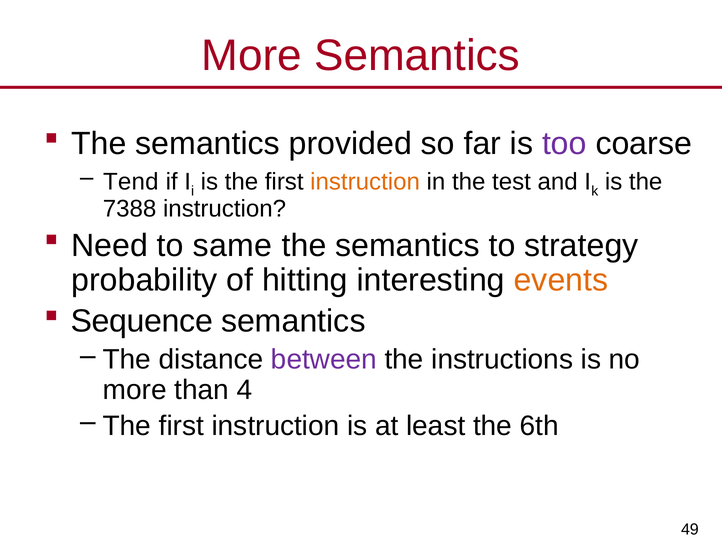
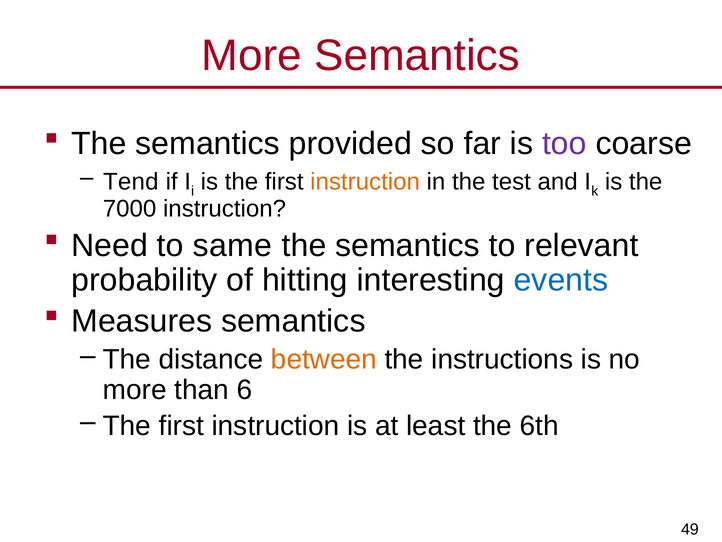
7388: 7388 -> 7000
strategy: strategy -> relevant
events colour: orange -> blue
Sequence: Sequence -> Measures
between colour: purple -> orange
4: 4 -> 6
